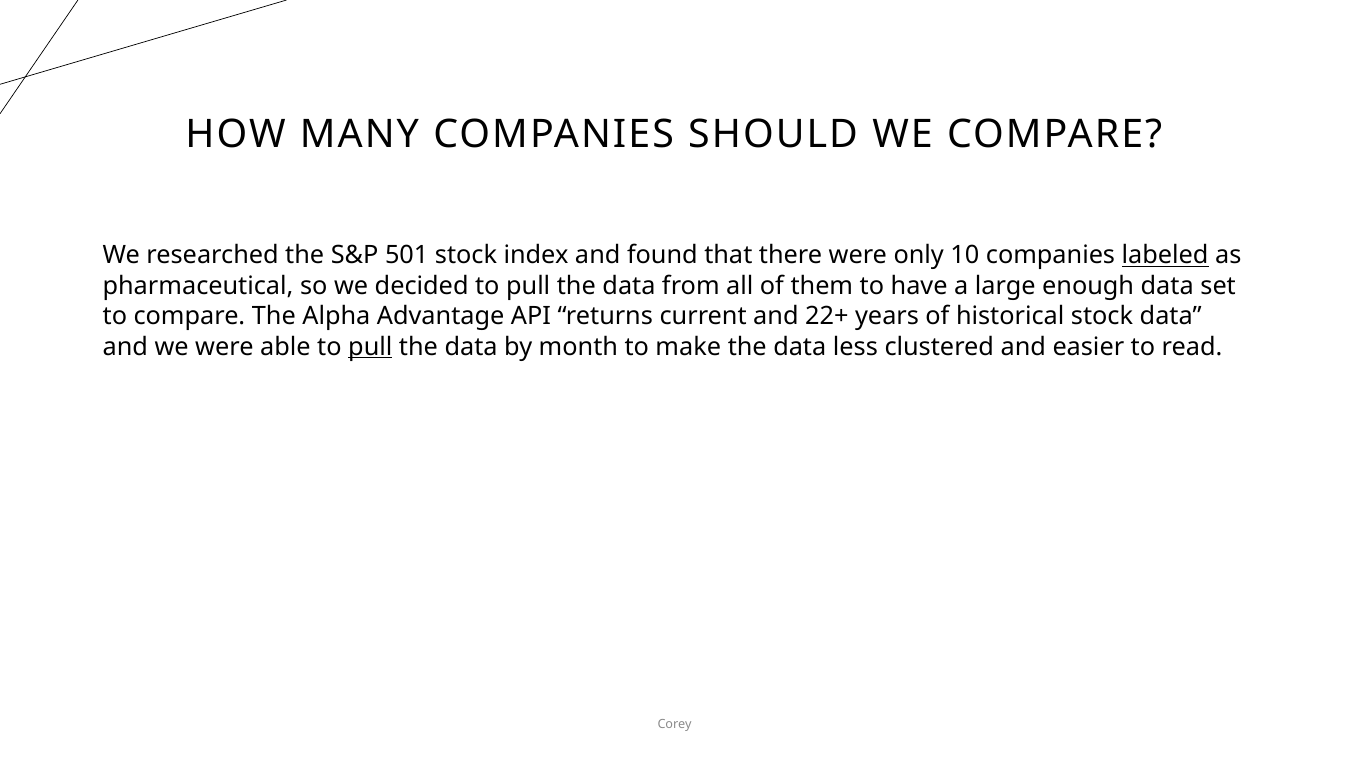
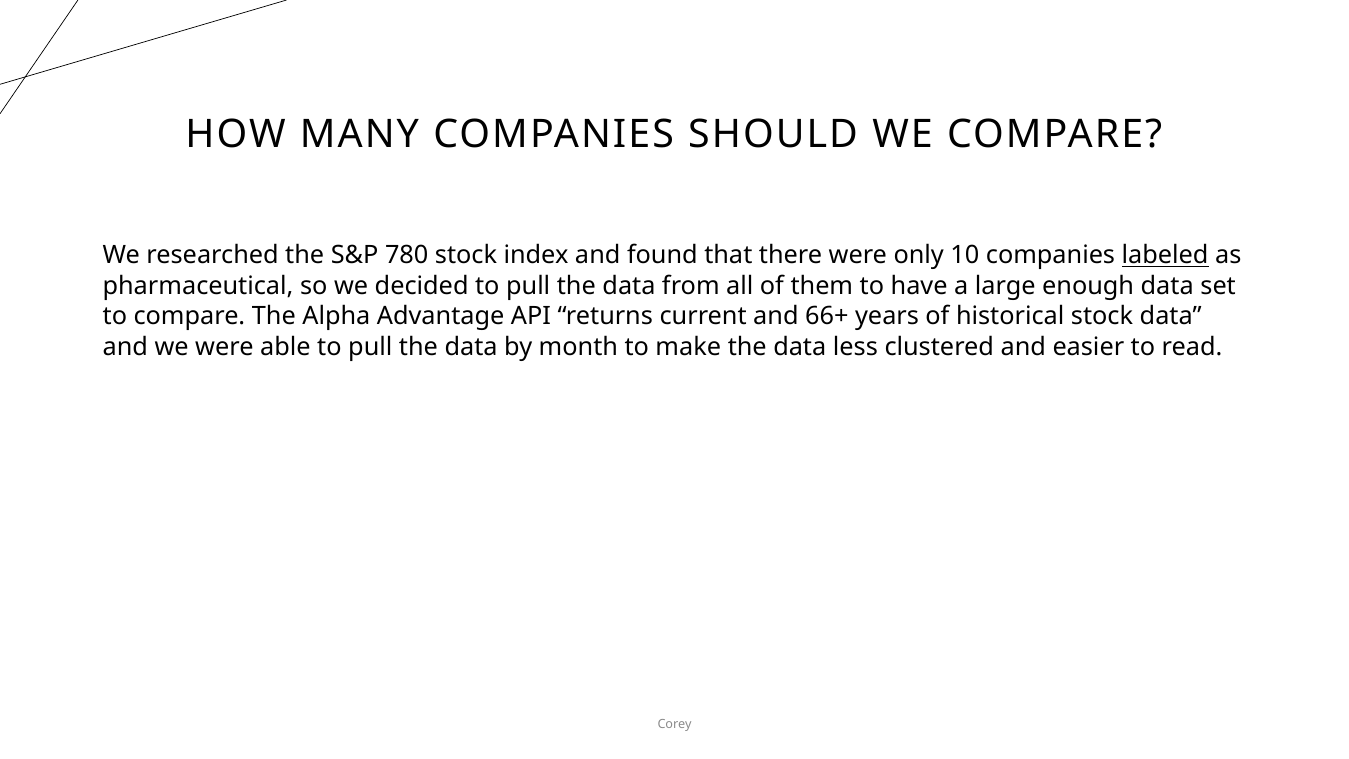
501: 501 -> 780
22+: 22+ -> 66+
pull at (370, 347) underline: present -> none
